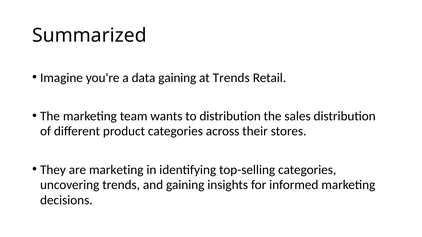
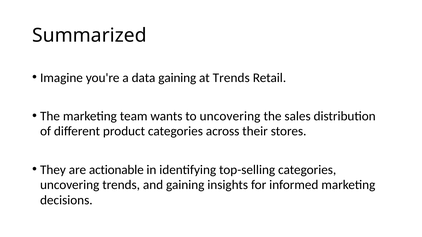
to distribution: distribution -> uncovering
are marketing: marketing -> actionable
